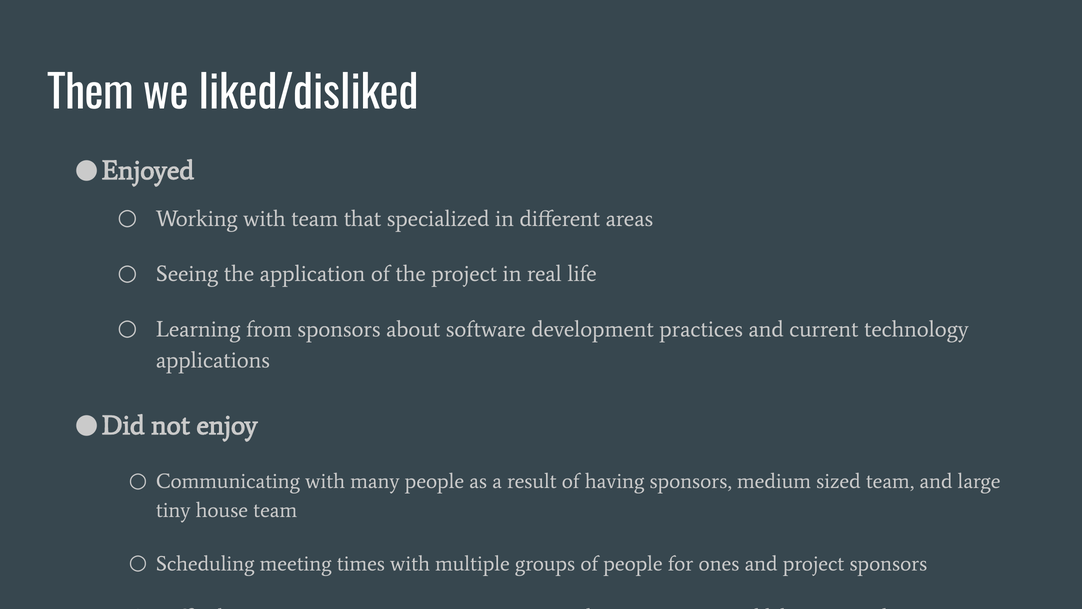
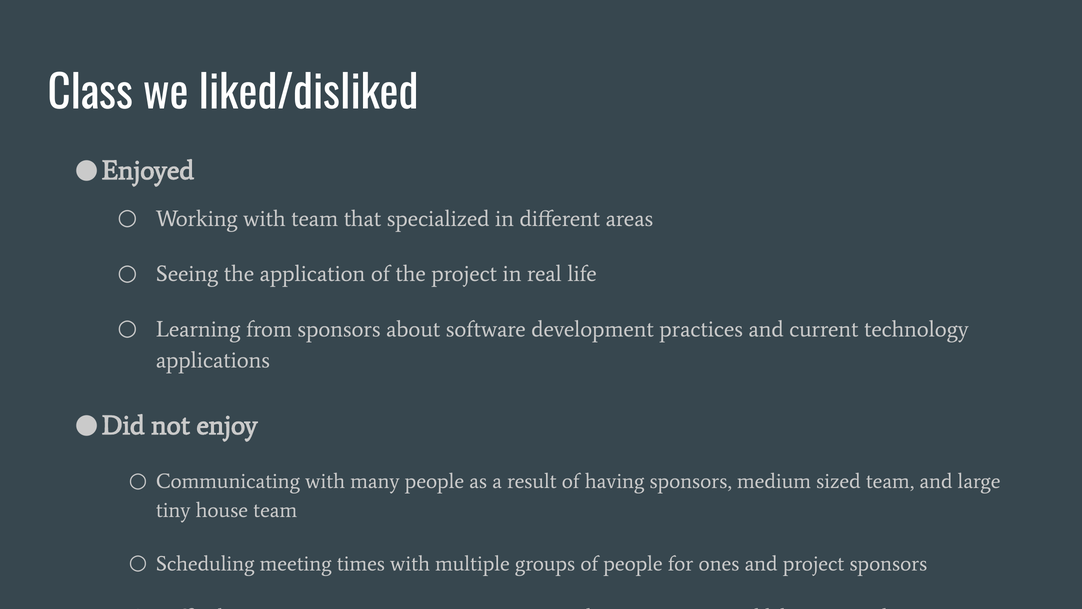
Them: Them -> Class
